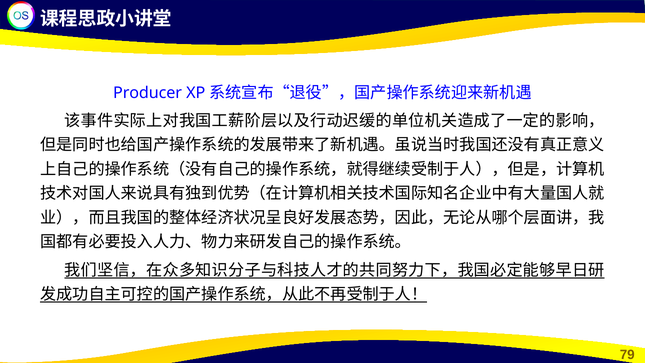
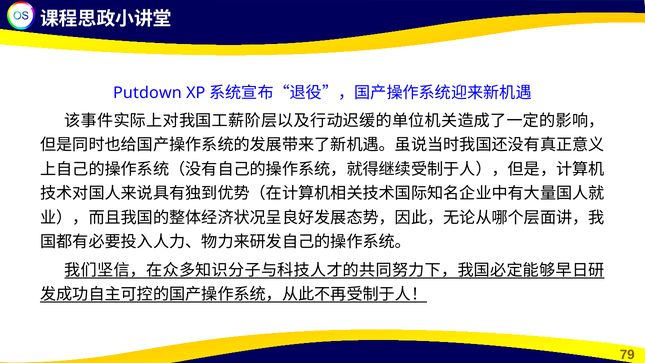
Producer: Producer -> Putdown
